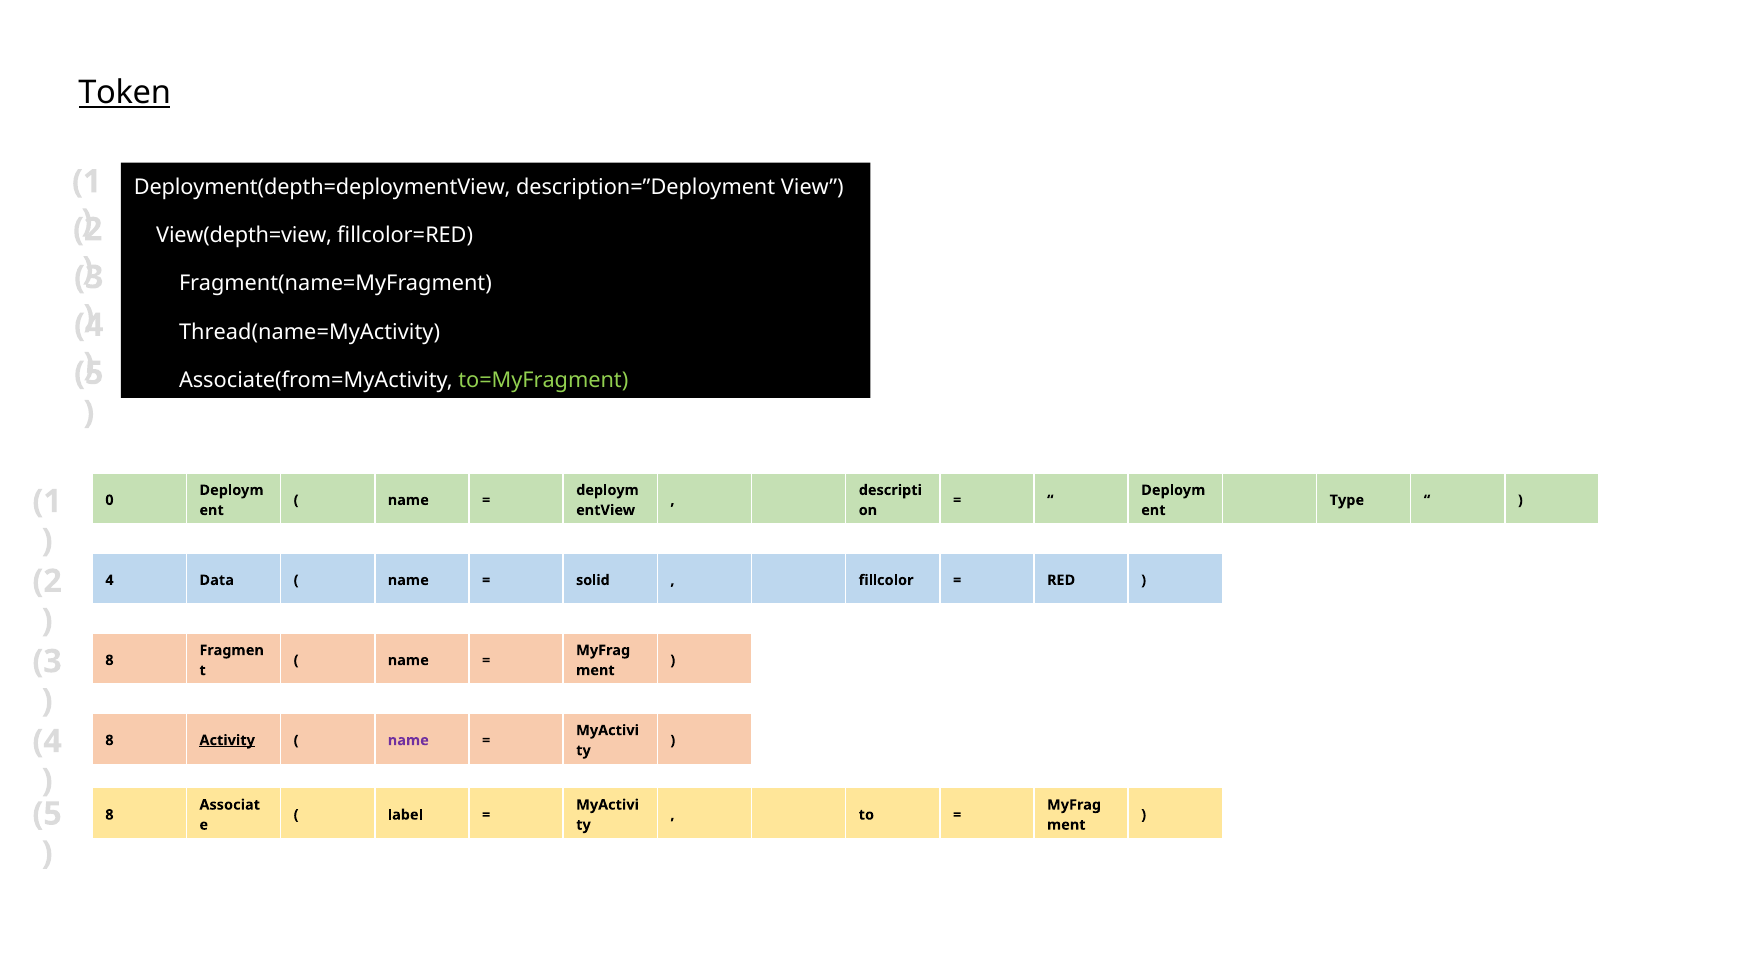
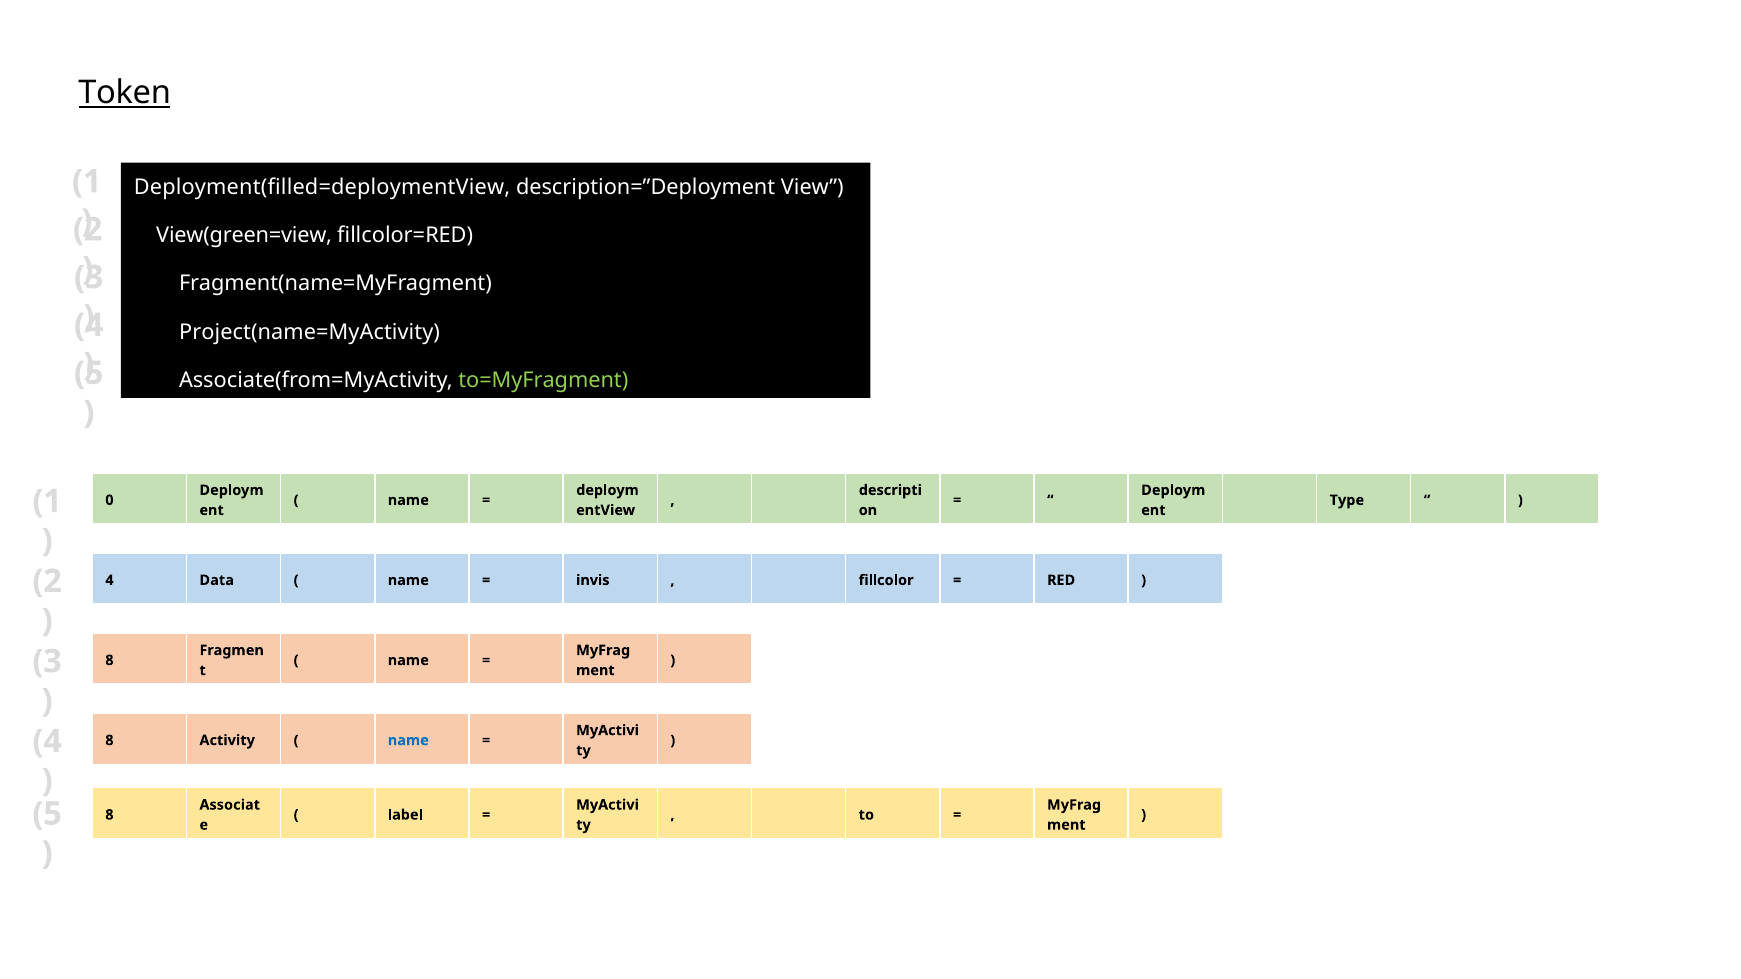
Deployment(depth=deploymentView: Deployment(depth=deploymentView -> Deployment(filled=deploymentView
View(depth=view: View(depth=view -> View(green=view
Thread(name=MyActivity: Thread(name=MyActivity -> Project(name=MyActivity
solid: solid -> invis
Activity underline: present -> none
name at (408, 741) colour: purple -> blue
